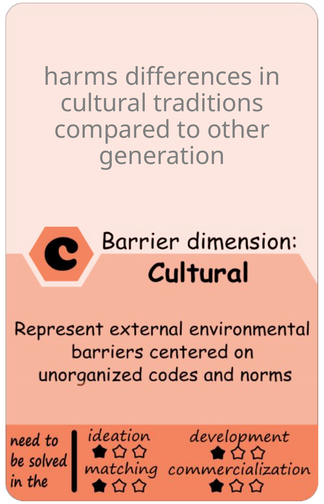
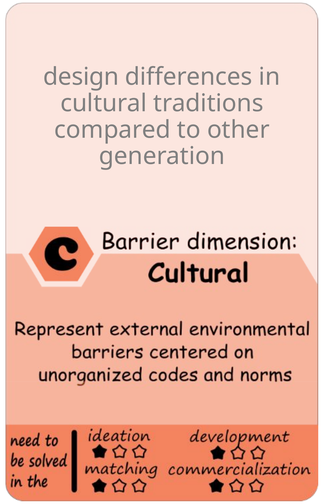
harms: harms -> design
